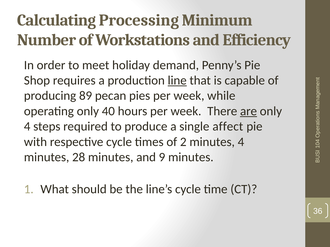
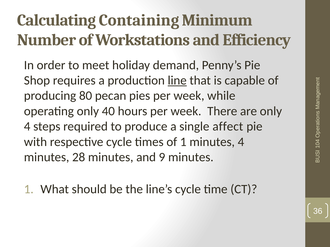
Processing: Processing -> Containing
89: 89 -> 80
are underline: present -> none
of 2: 2 -> 1
